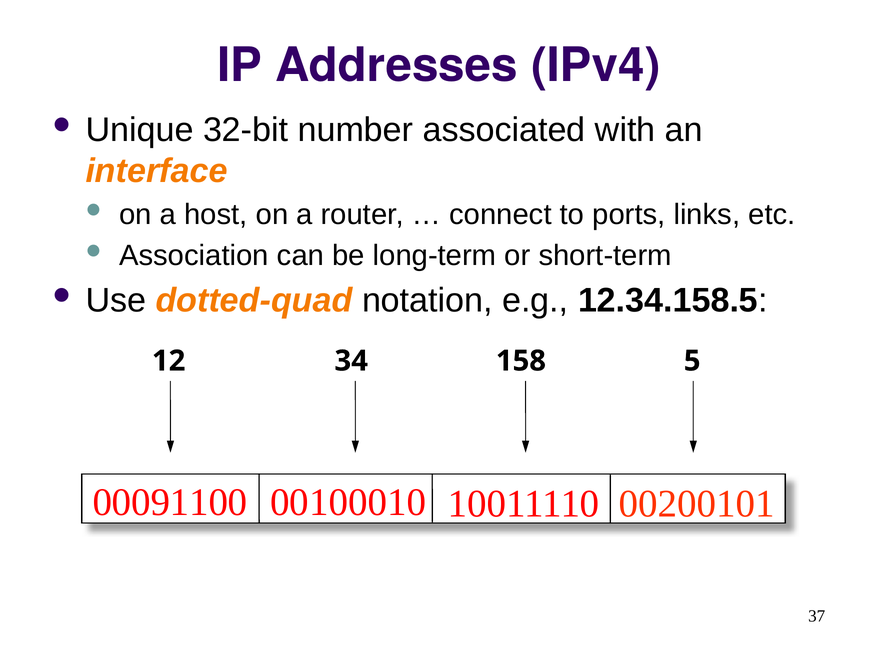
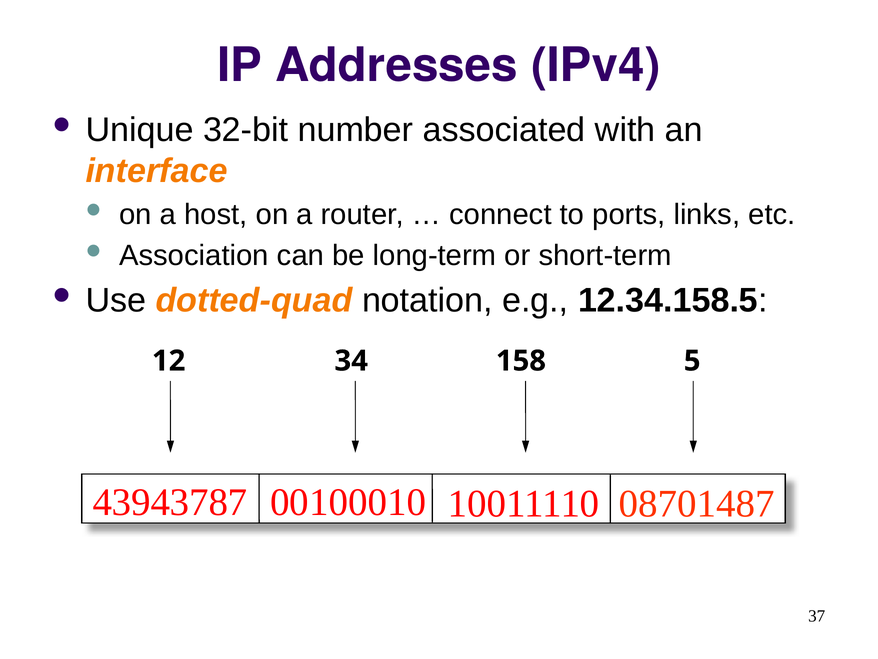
00091100: 00091100 -> 43943787
00200101: 00200101 -> 08701487
